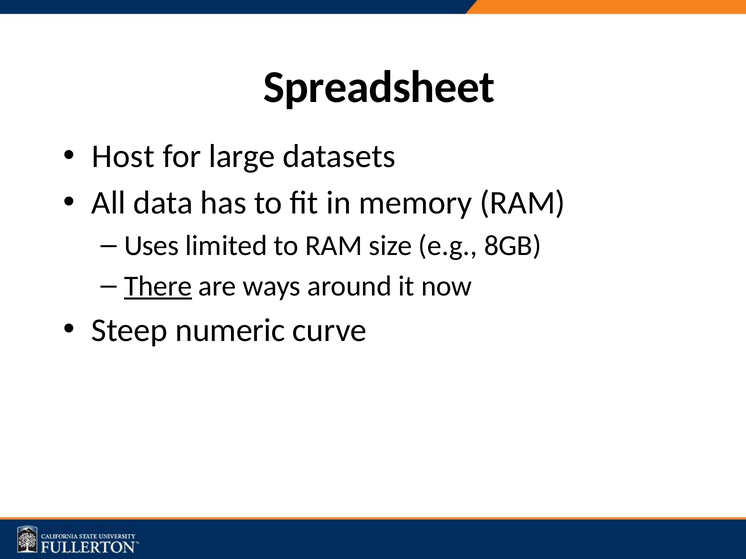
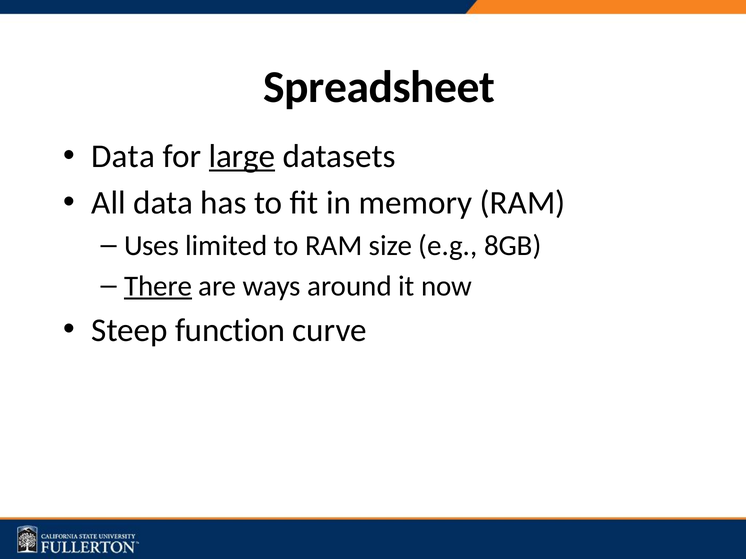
Host at (123, 157): Host -> Data
large underline: none -> present
numeric: numeric -> function
